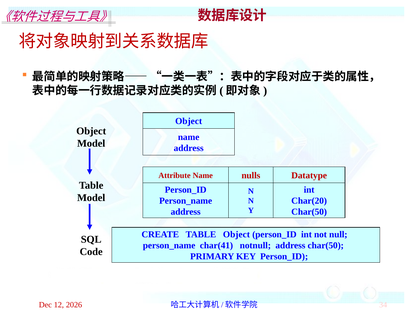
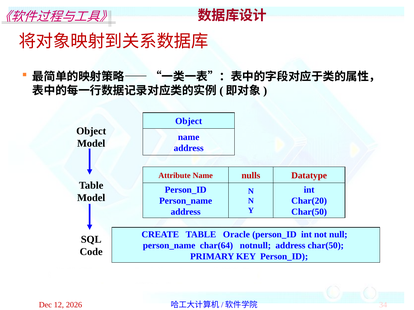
TABLE Object: Object -> Oracle
char(41: char(41 -> char(64
